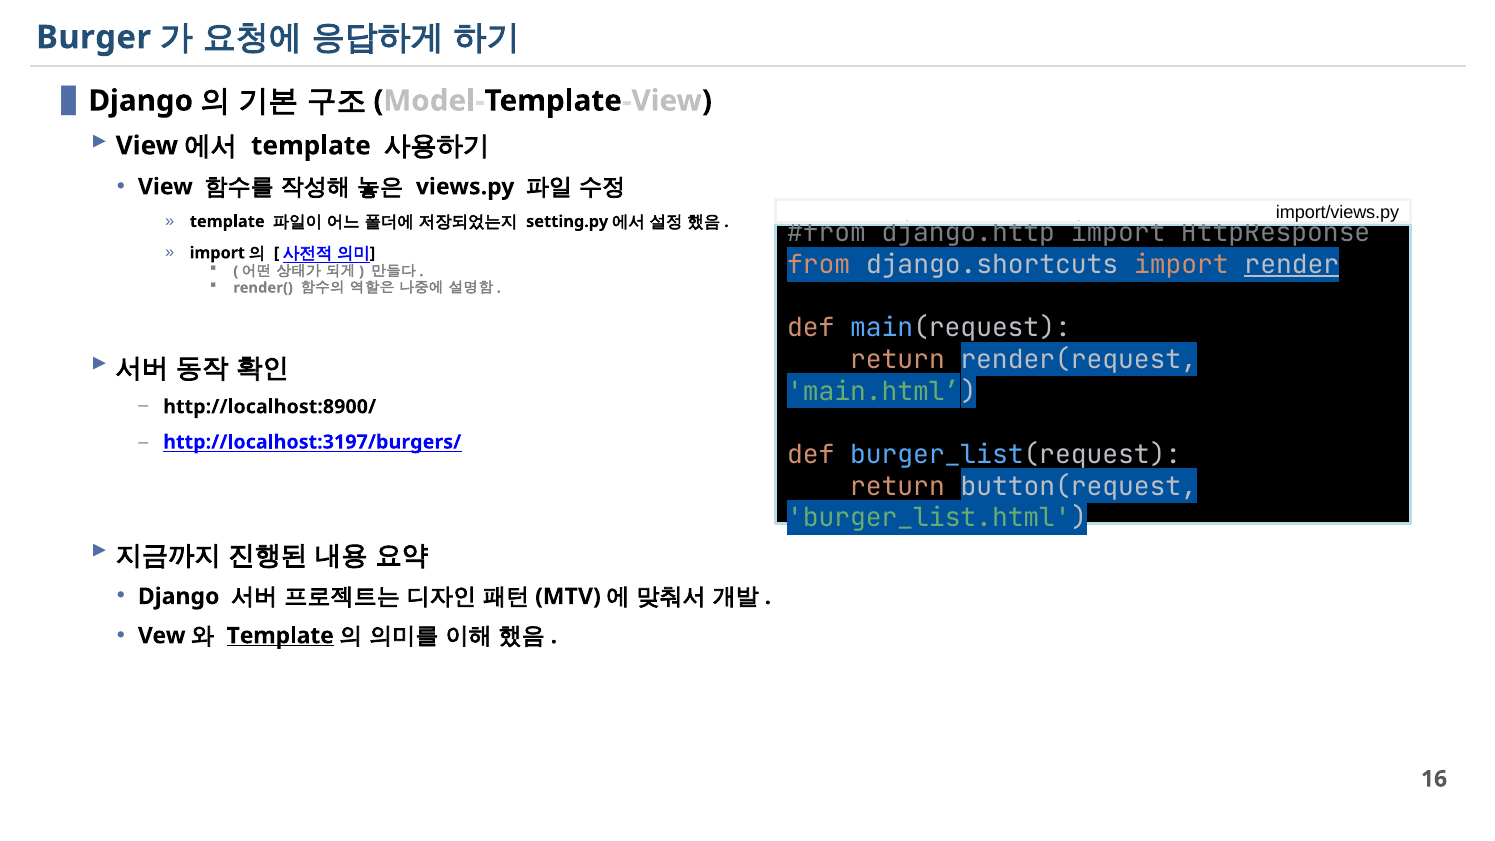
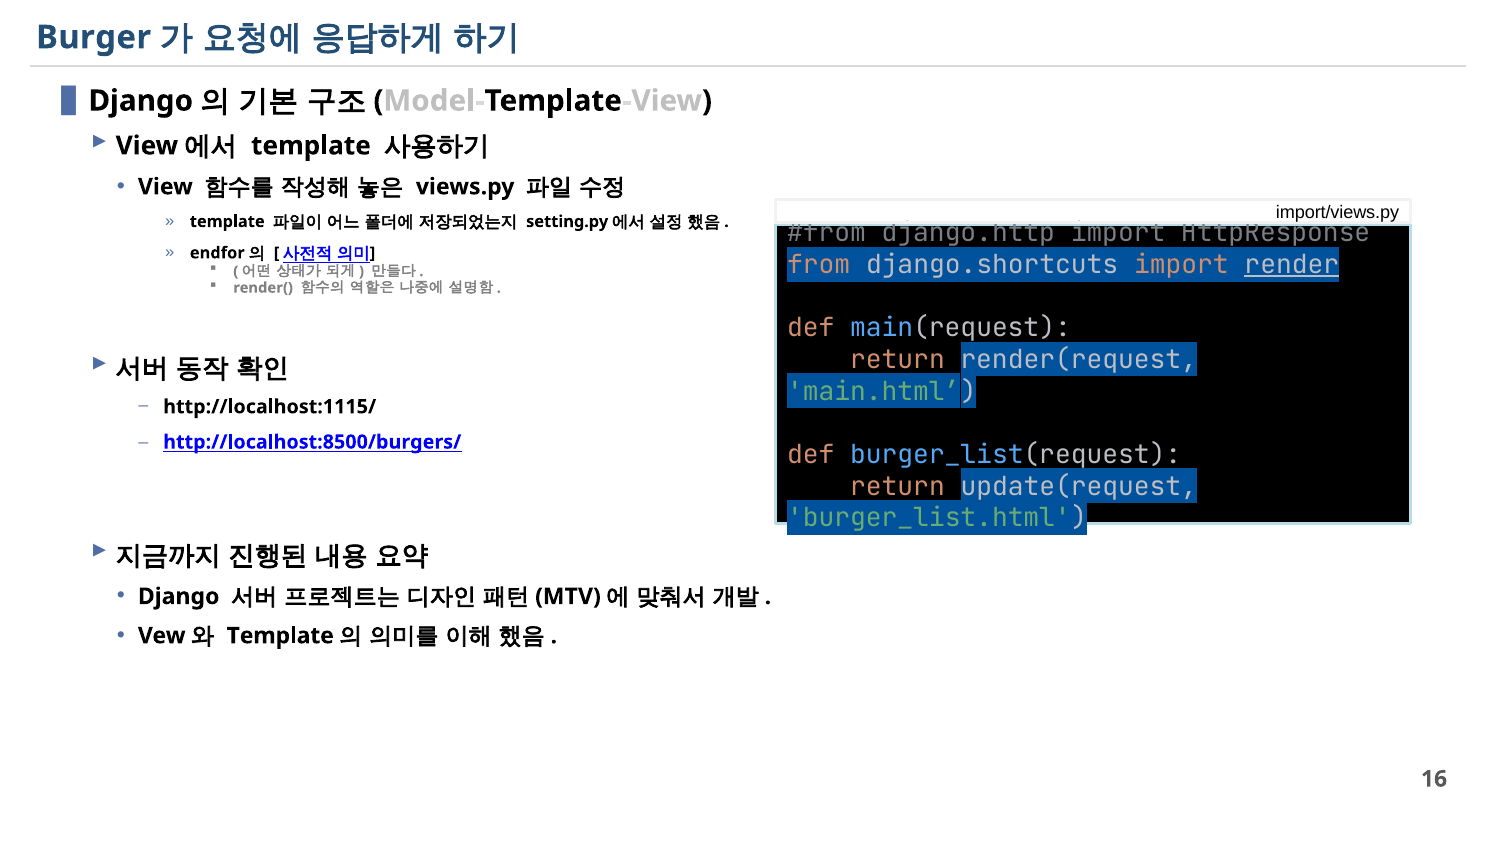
import at (217, 253): import -> endfor
http://localhost:8900/: http://localhost:8900/ -> http://localhost:1115/
http://localhost:3197/burgers/: http://localhost:3197/burgers/ -> http://localhost:8500/burgers/
button(request: button(request -> update(request
Template at (280, 636) underline: present -> none
